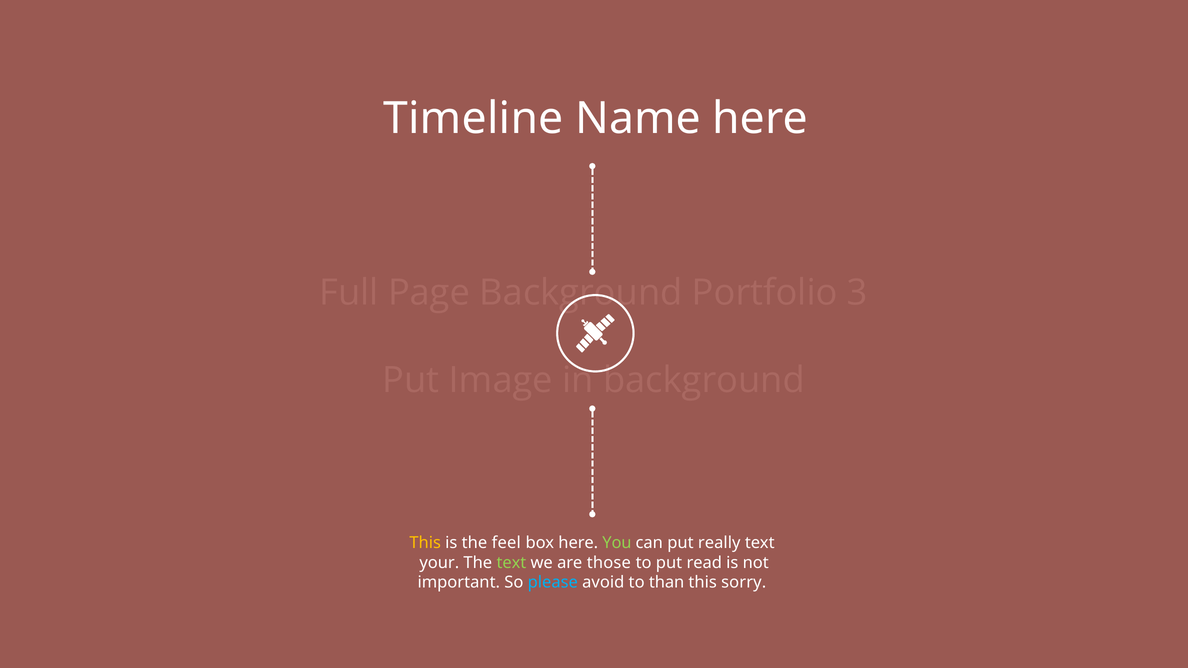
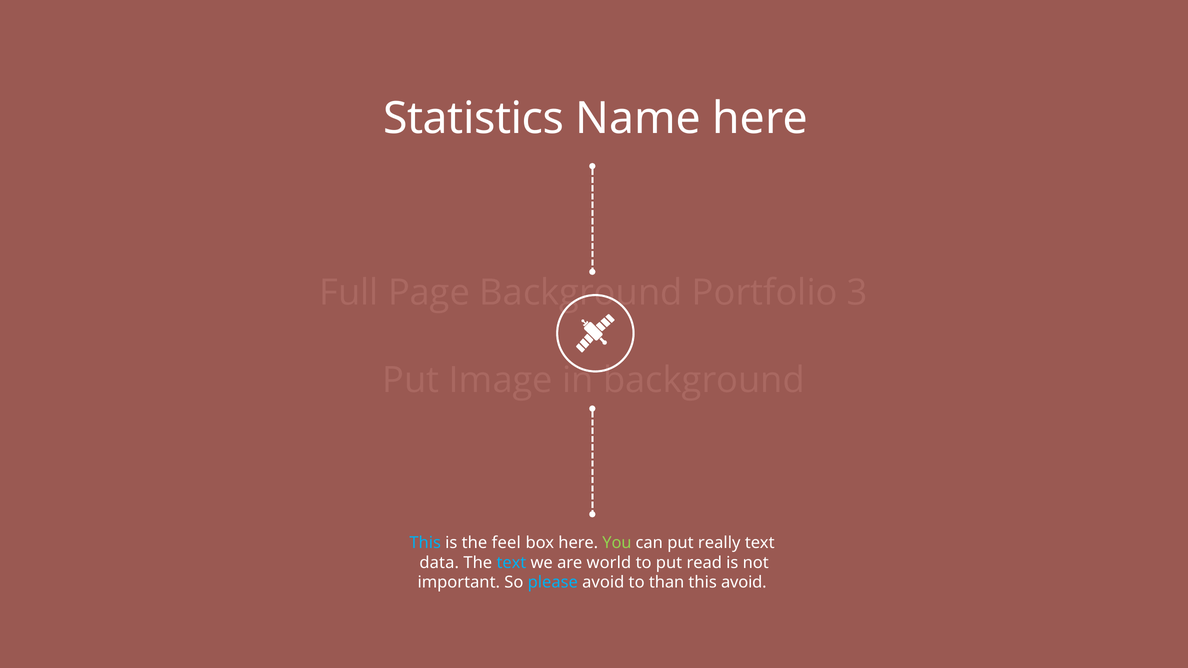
Timeline: Timeline -> Statistics
This at (425, 543) colour: yellow -> light blue
your: your -> data
text at (511, 563) colour: light green -> light blue
those: those -> world
this sorry: sorry -> avoid
